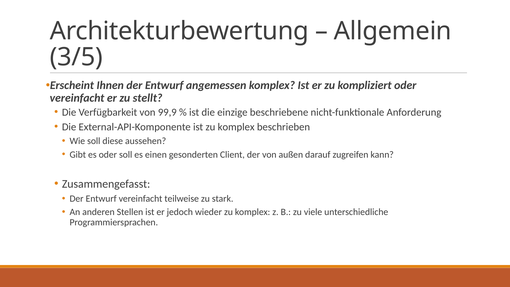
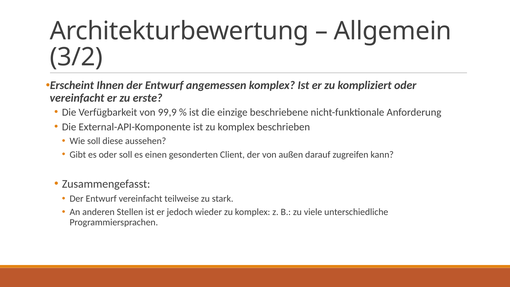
3/5: 3/5 -> 3/2
stellt: stellt -> erste
